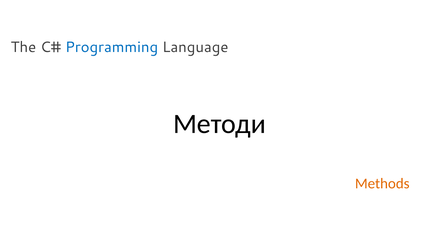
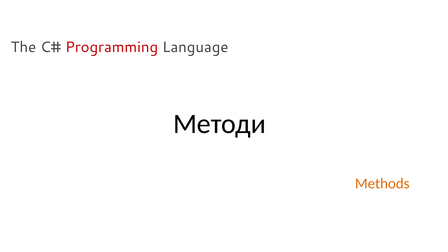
Programming colour: blue -> red
